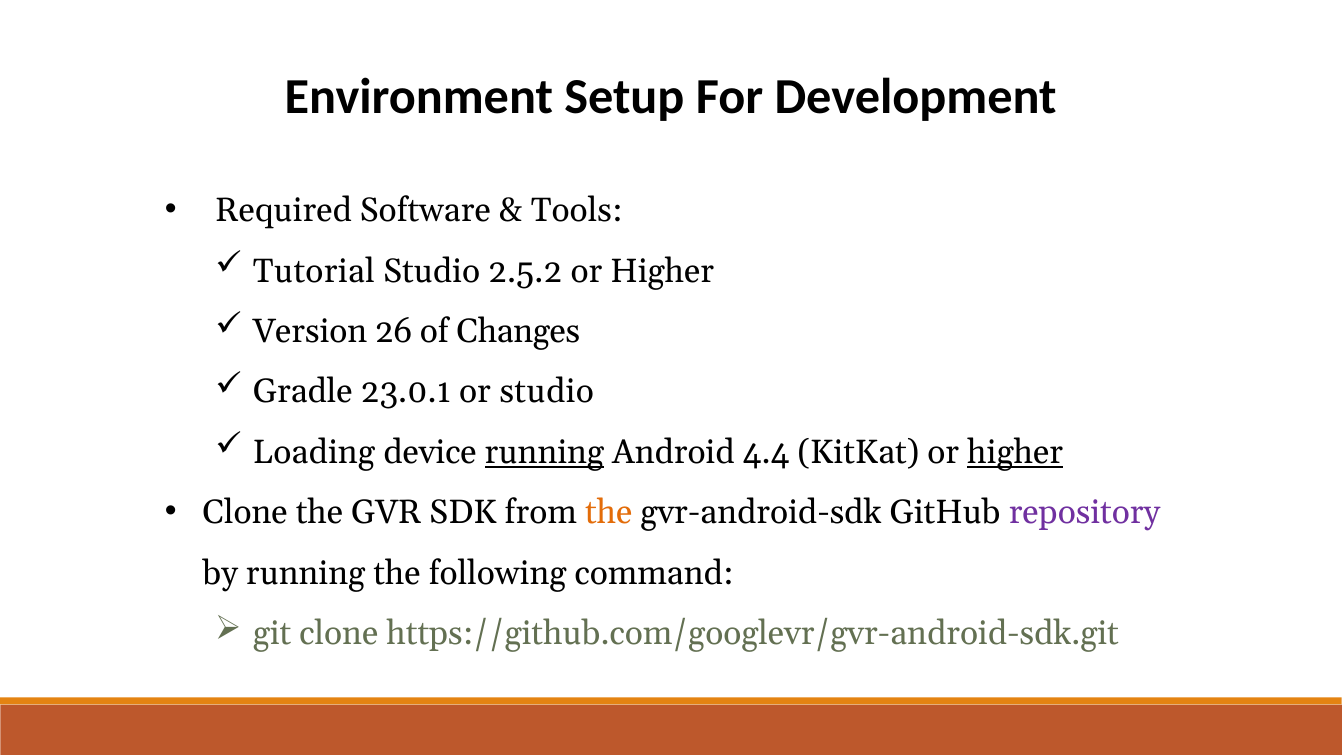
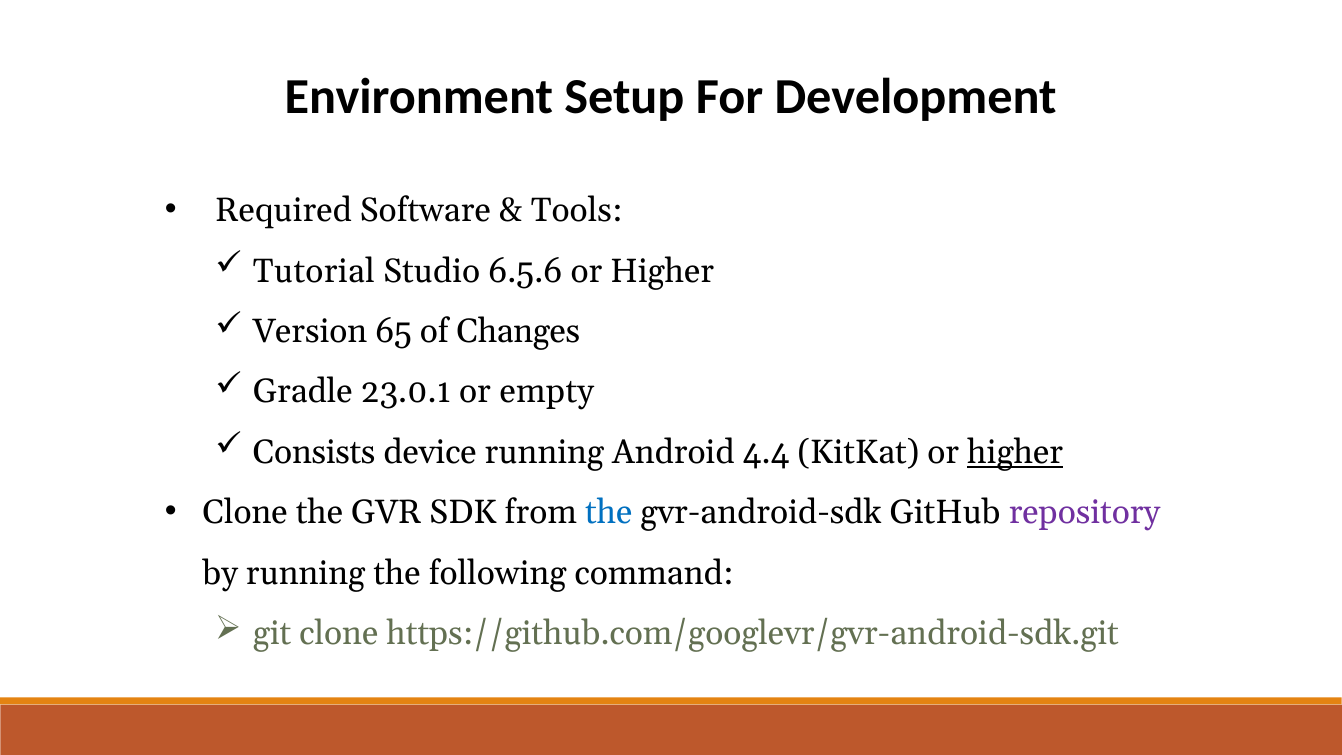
2.5.2: 2.5.2 -> 6.5.6
26: 26 -> 65
or studio: studio -> empty
Loading: Loading -> Consists
running at (544, 452) underline: present -> none
the at (609, 513) colour: orange -> blue
